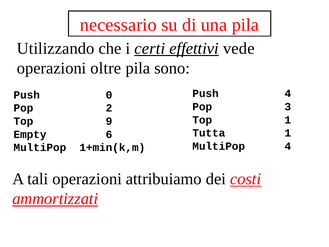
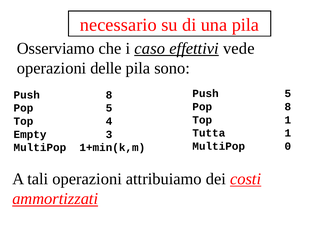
Utilizzando: Utilizzando -> Osserviamo
certi: certi -> caso
oltre: oltre -> delle
Push 4: 4 -> 5
Push 0: 0 -> 8
Pop 3: 3 -> 8
Pop 2: 2 -> 5
9: 9 -> 4
6: 6 -> 3
MultiPop 4: 4 -> 0
